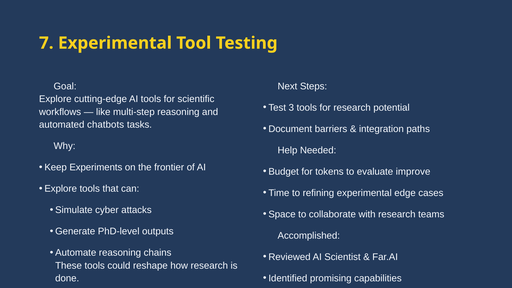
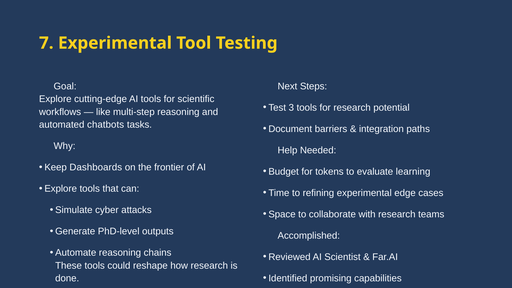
Experiments: Experiments -> Dashboards
improve: improve -> learning
